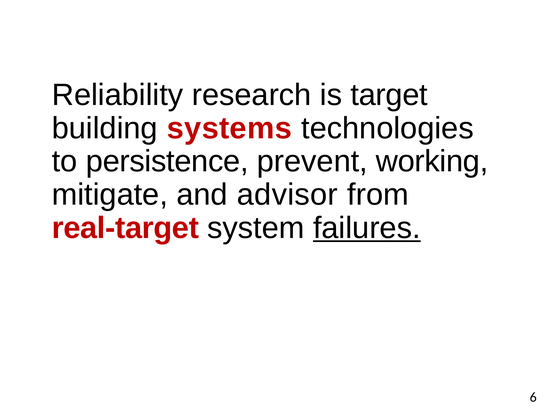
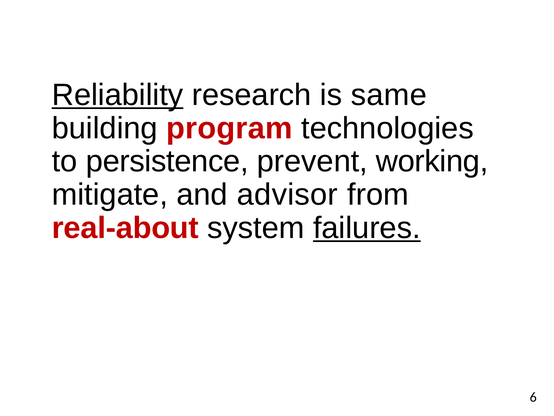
Reliability underline: none -> present
target: target -> same
systems: systems -> program
real-target: real-target -> real-about
